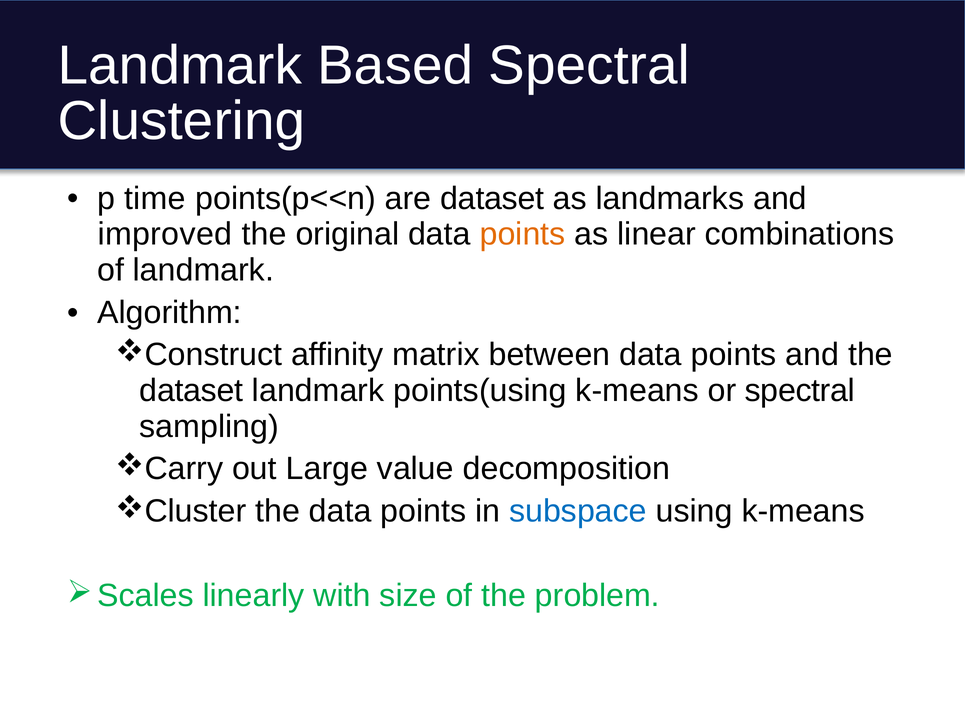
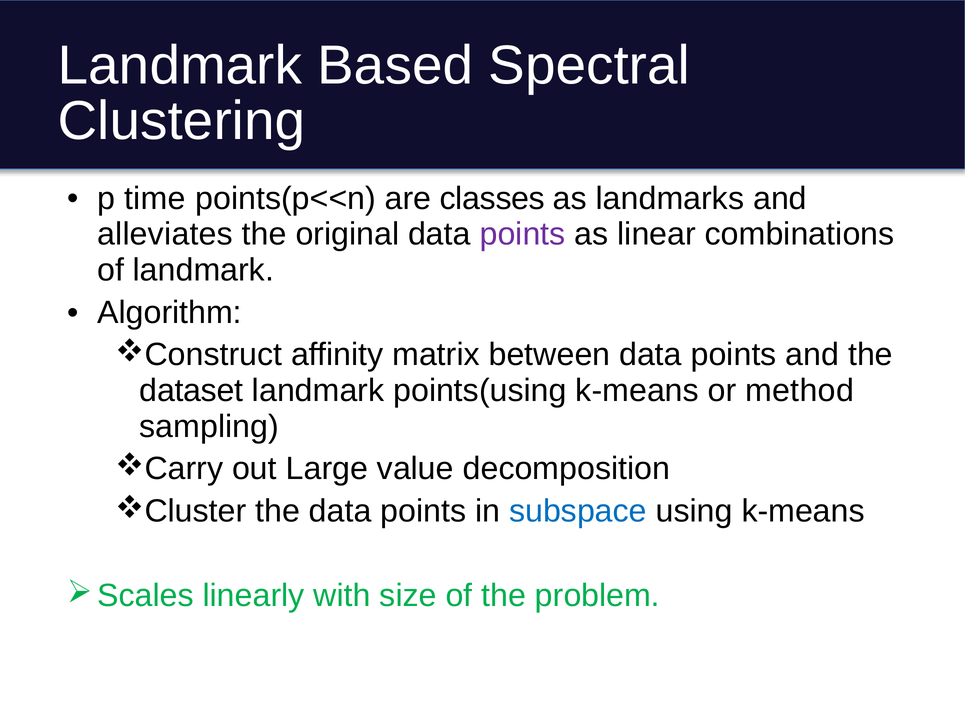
are dataset: dataset -> classes
improved: improved -> alleviates
points at (523, 234) colour: orange -> purple
or spectral: spectral -> method
